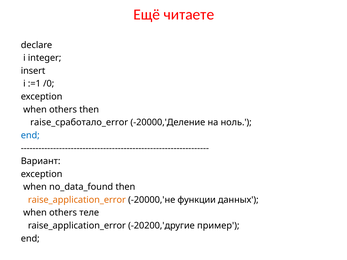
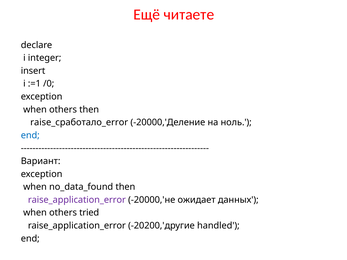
raise_application_error at (77, 200) colour: orange -> purple
функции: функции -> ожидает
теле: теле -> tried
пример: пример -> handled
